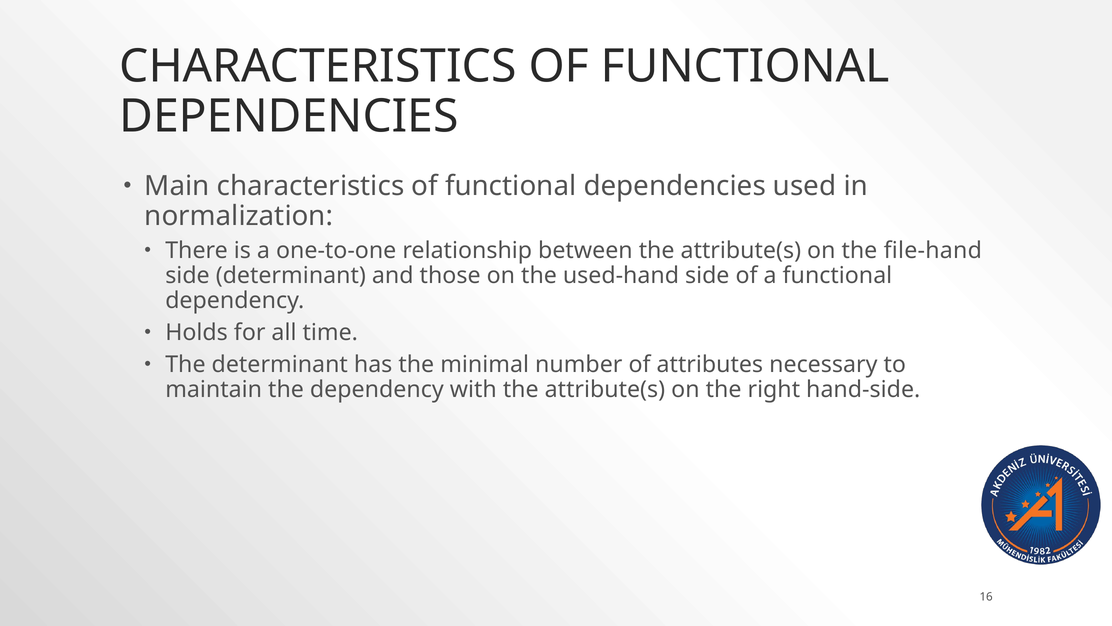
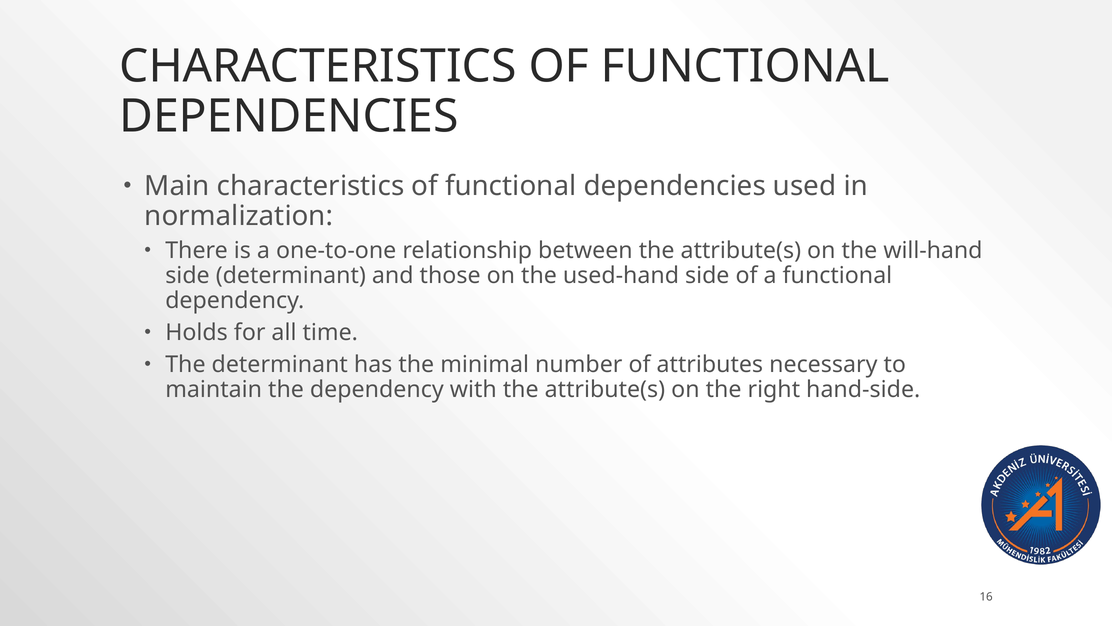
file-hand: file-hand -> will-hand
